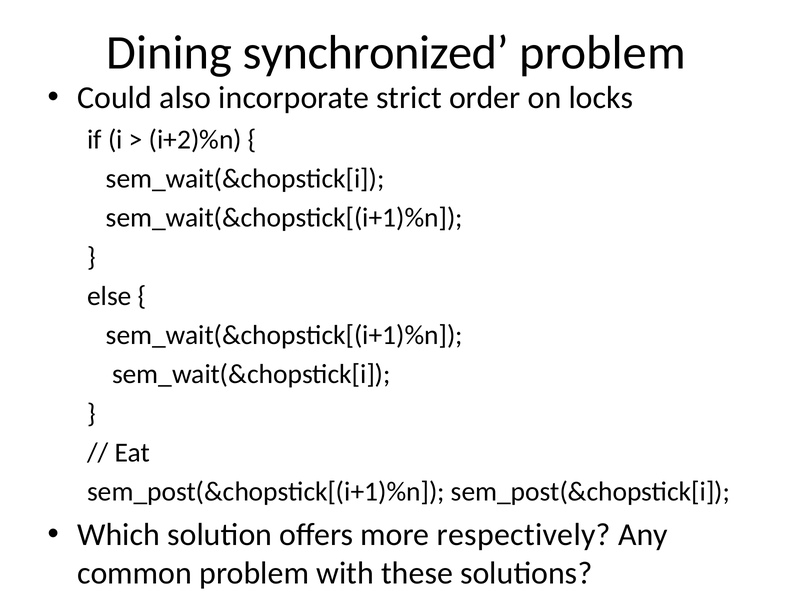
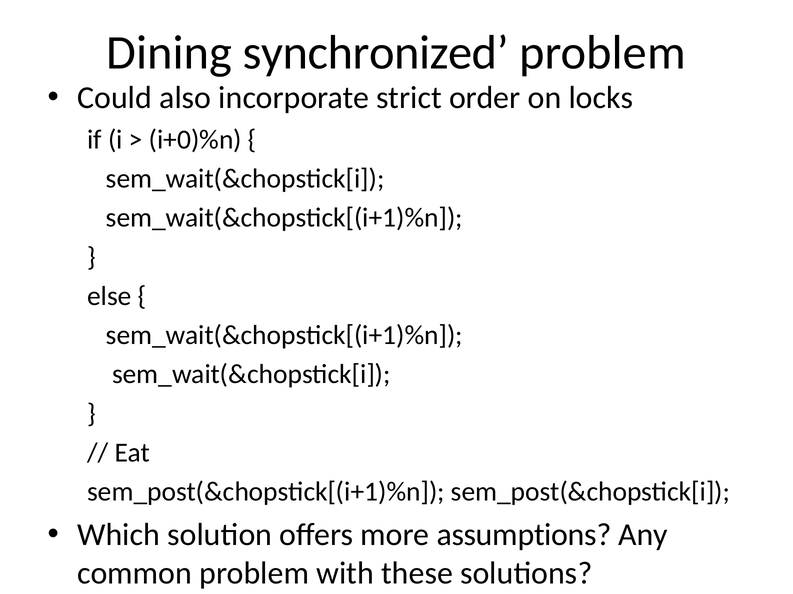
i+2)%n: i+2)%n -> i+0)%n
respectively: respectively -> assumptions
